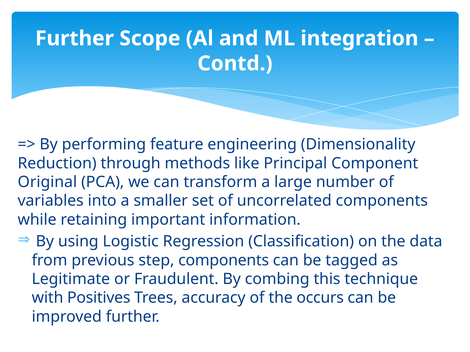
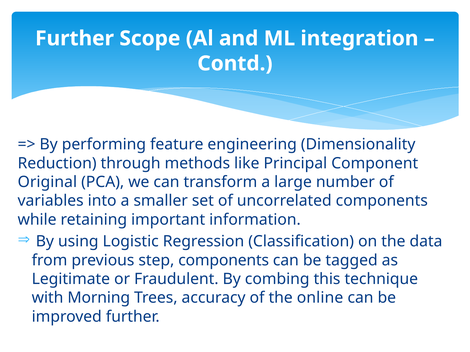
Positives: Positives -> Morning
occurs: occurs -> online
